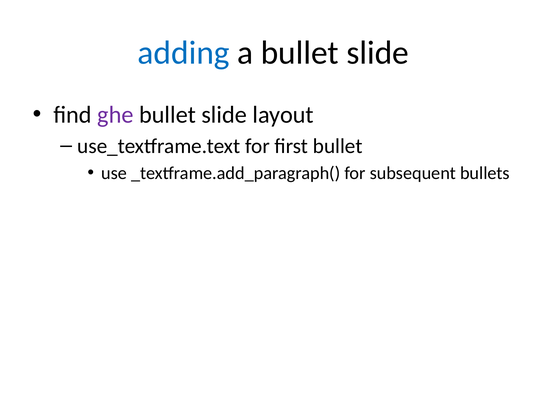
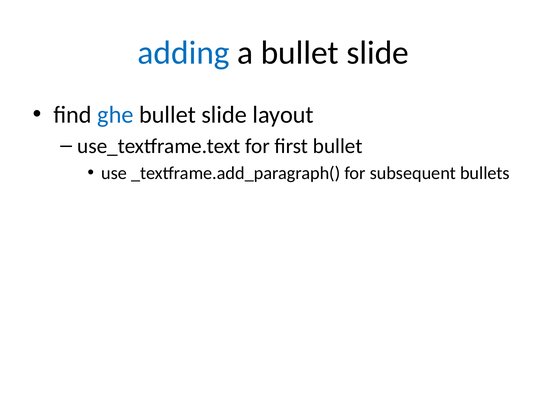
ghe colour: purple -> blue
